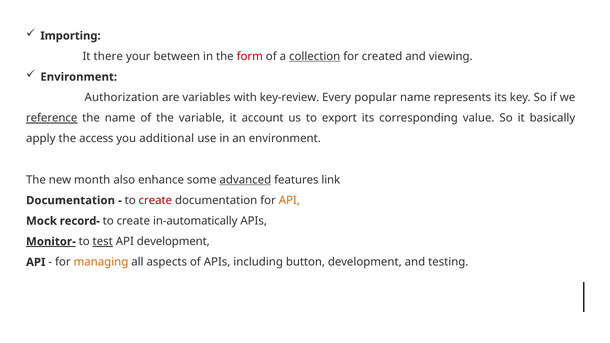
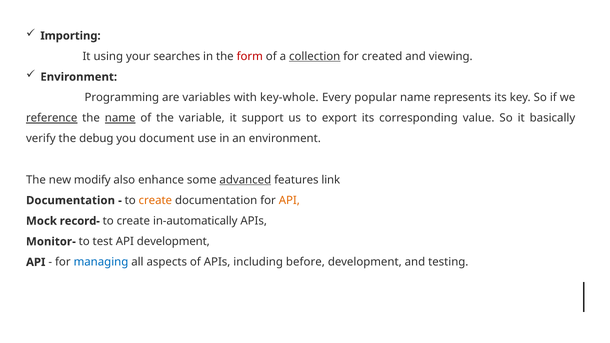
there: there -> using
between: between -> searches
Authorization: Authorization -> Programming
key-review: key-review -> key-whole
name at (120, 118) underline: none -> present
account: account -> support
apply: apply -> verify
access: access -> debug
additional: additional -> document
month: month -> modify
create at (155, 200) colour: red -> orange
Monitor- underline: present -> none
test underline: present -> none
managing colour: orange -> blue
button: button -> before
